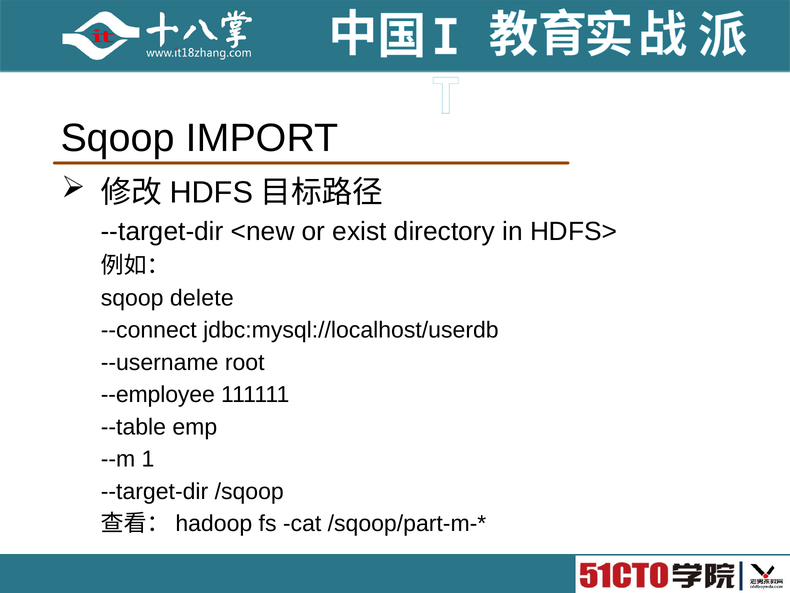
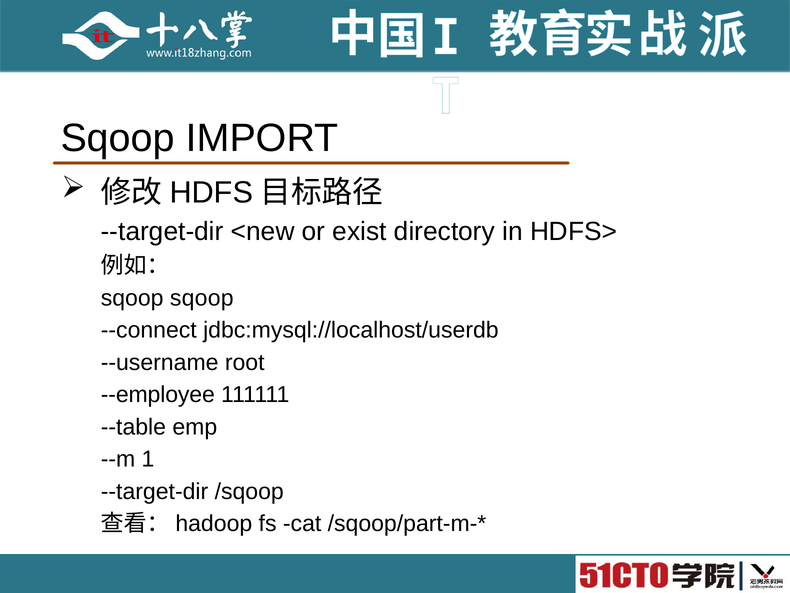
sqoop delete: delete -> sqoop
